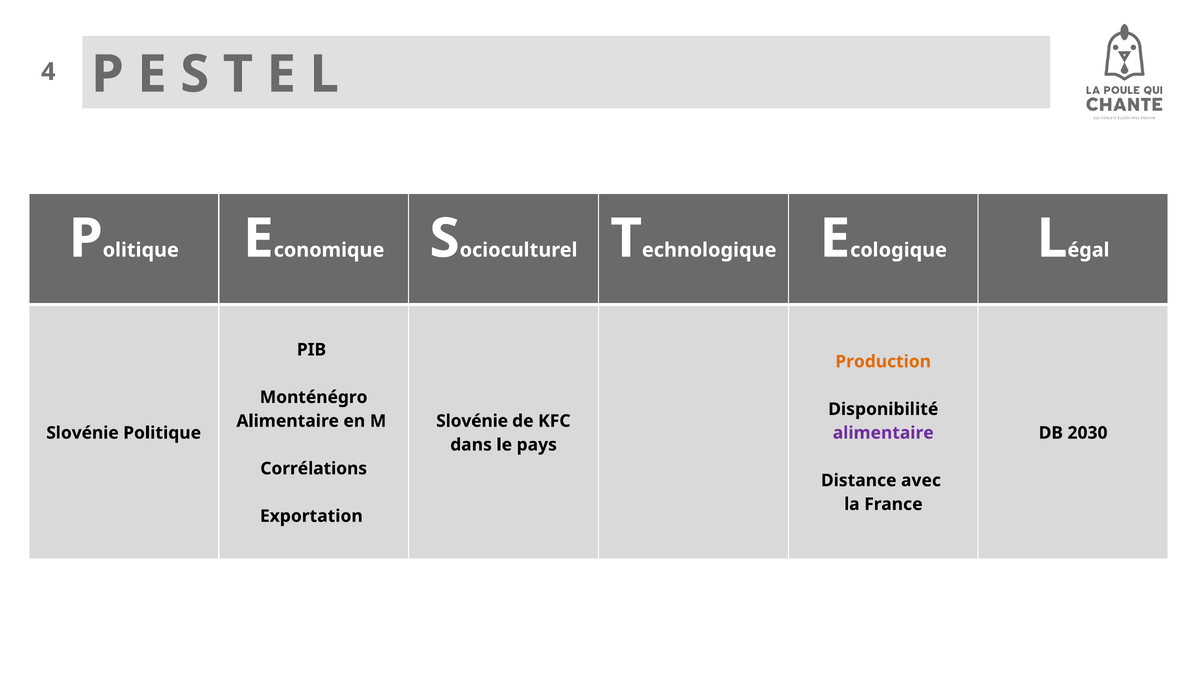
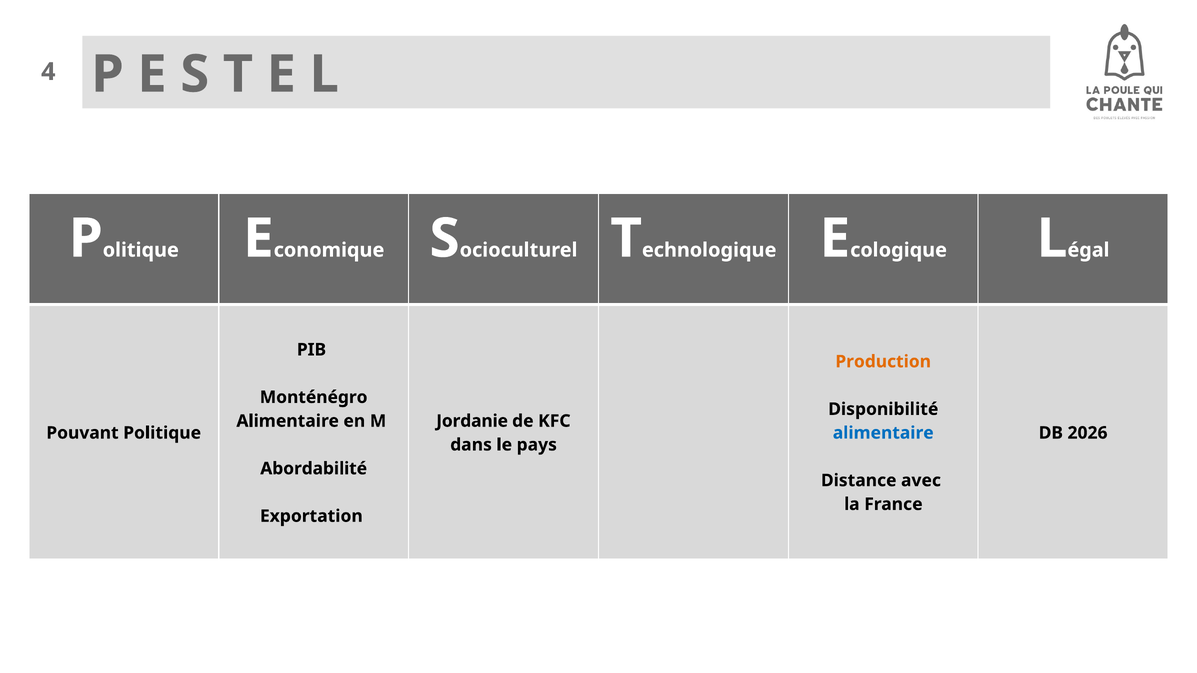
Slovénie at (472, 421): Slovénie -> Jordanie
Slovénie at (83, 433): Slovénie -> Pouvant
alimentaire at (883, 433) colour: purple -> blue
2030: 2030 -> 2026
Corrélations: Corrélations -> Abordabilité
